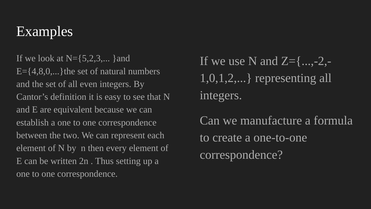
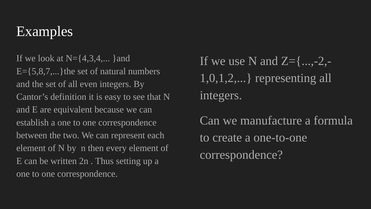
N={5,2,3: N={5,2,3 -> N={4,3,4
E={4,8,0,...}the: E={4,8,0,...}the -> E={5,8,7,...}the
